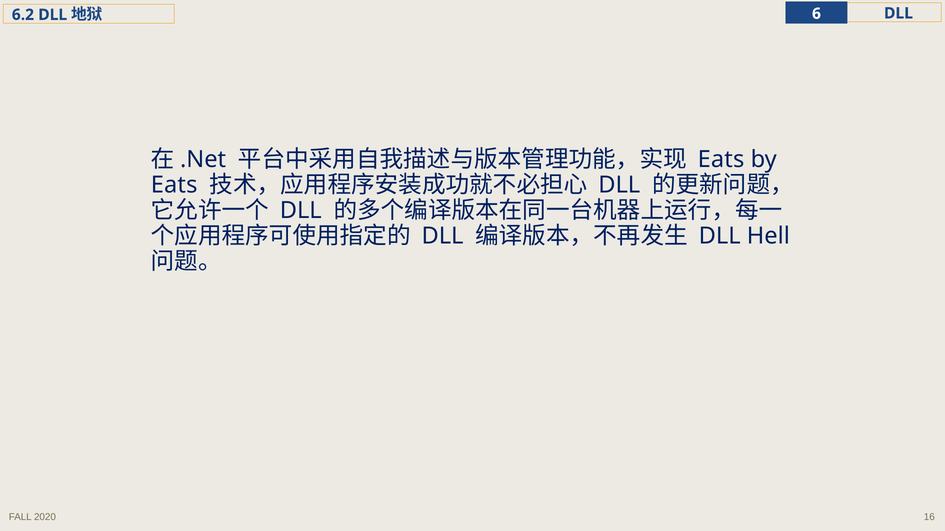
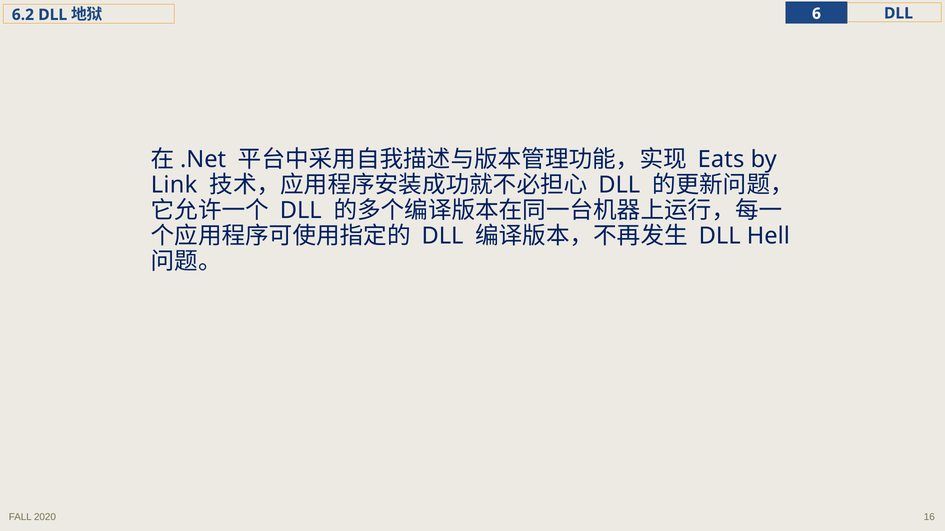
Eats at (174, 185): Eats -> Link
